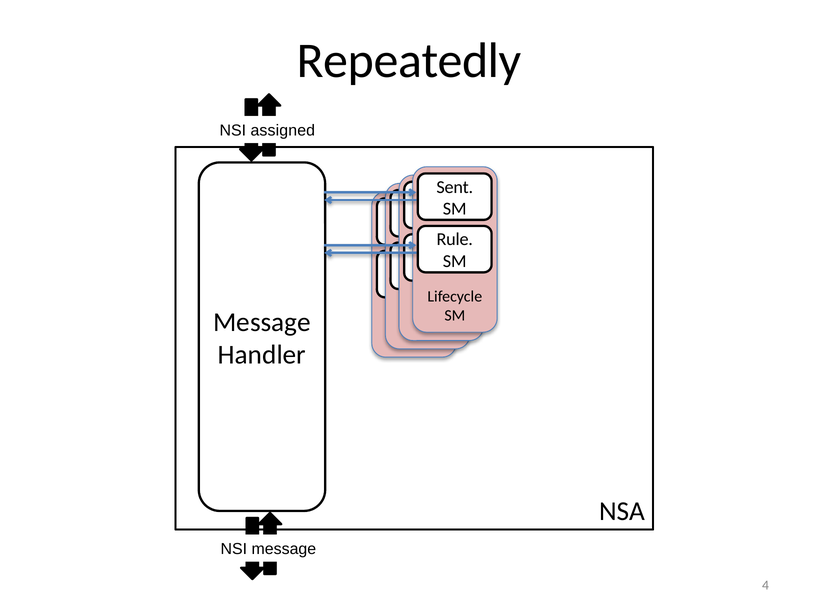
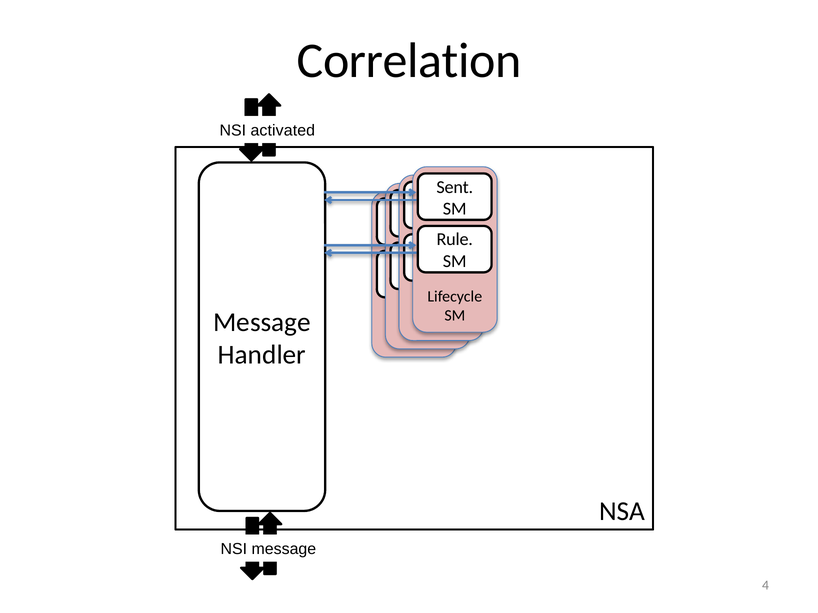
Repeatedly: Repeatedly -> Correlation
assigned: assigned -> activated
